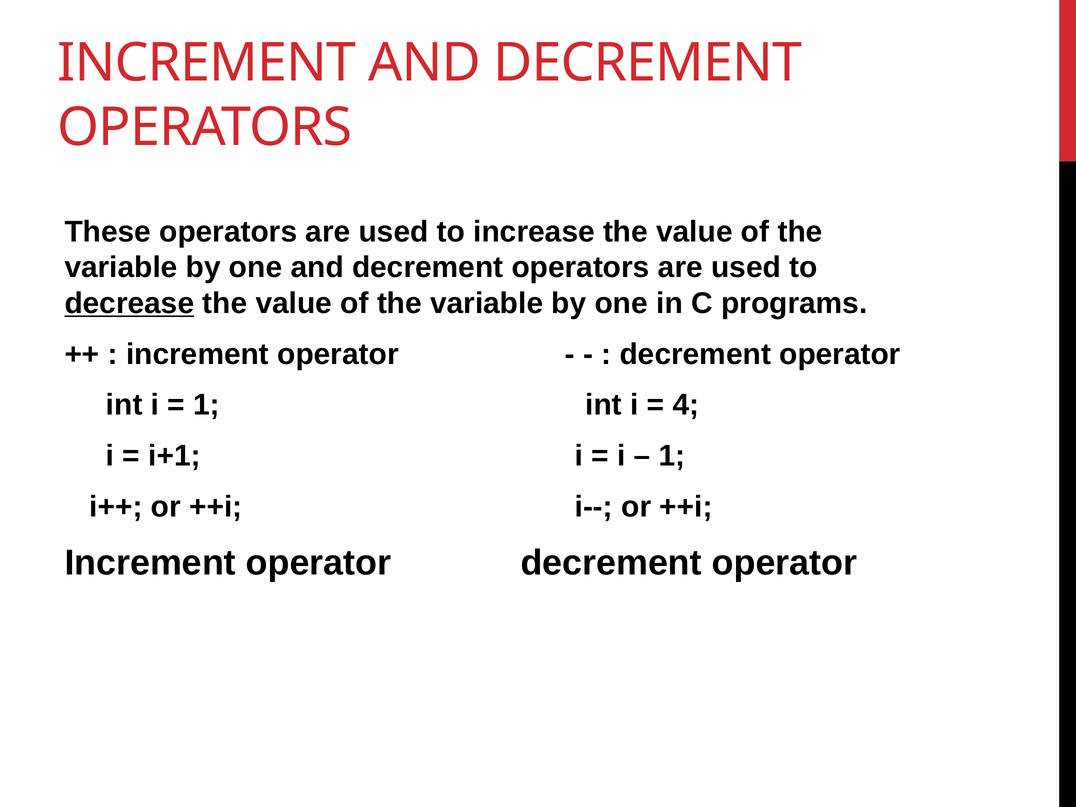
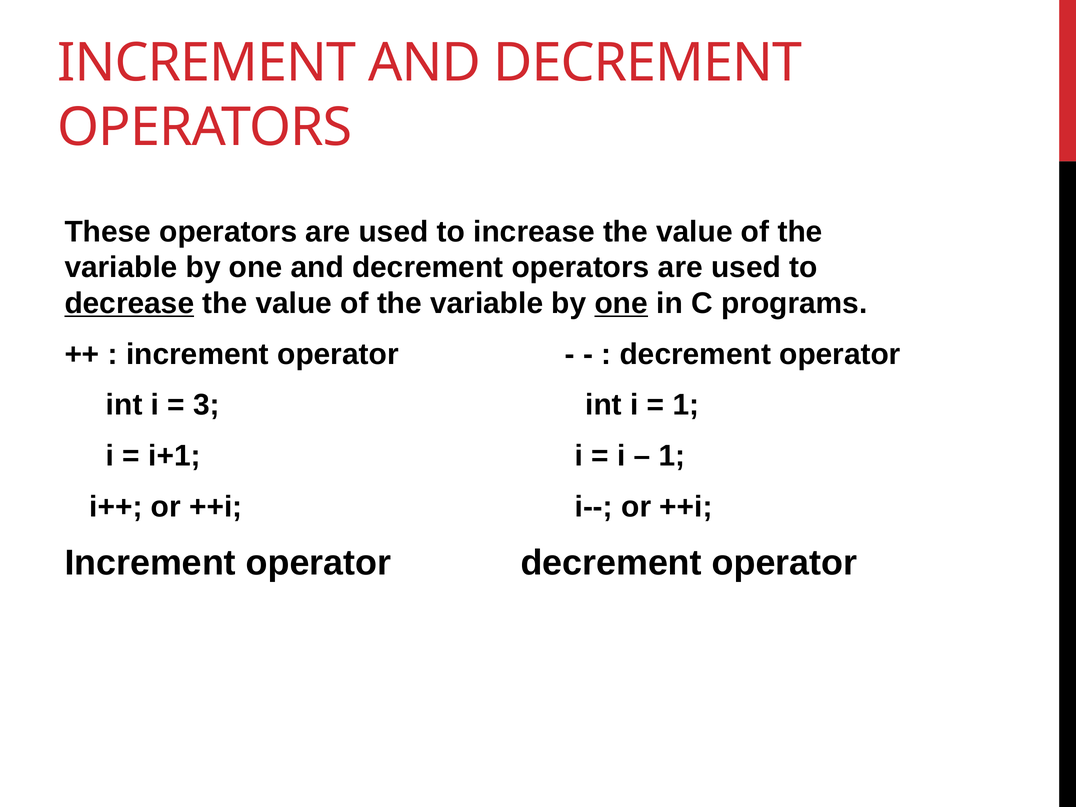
one at (621, 303) underline: none -> present
1 at (207, 405): 1 -> 3
4 at (686, 405): 4 -> 1
